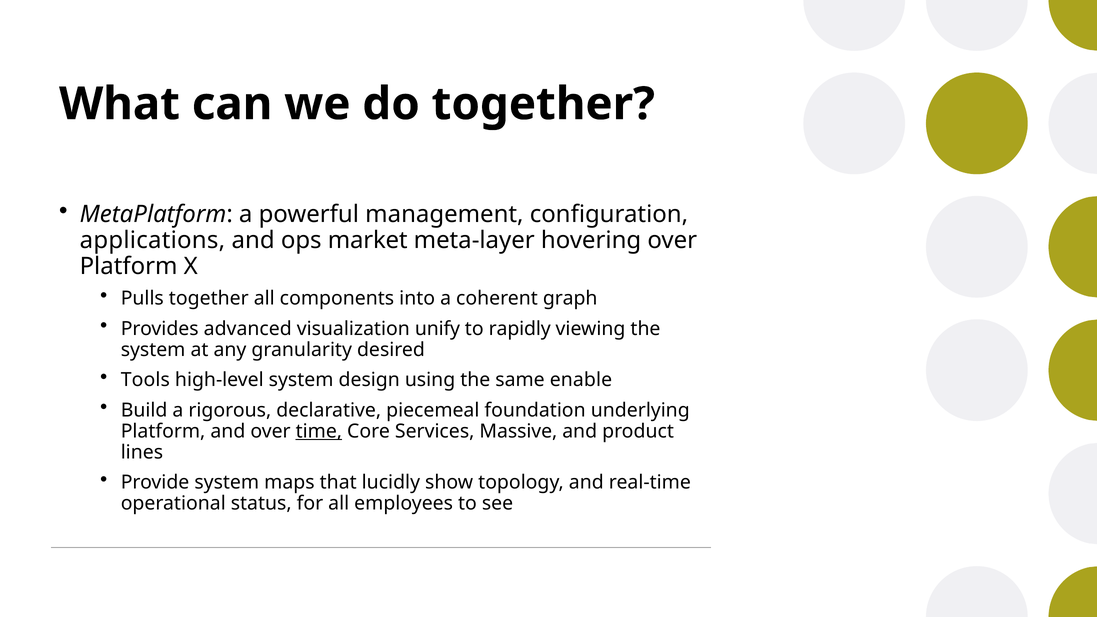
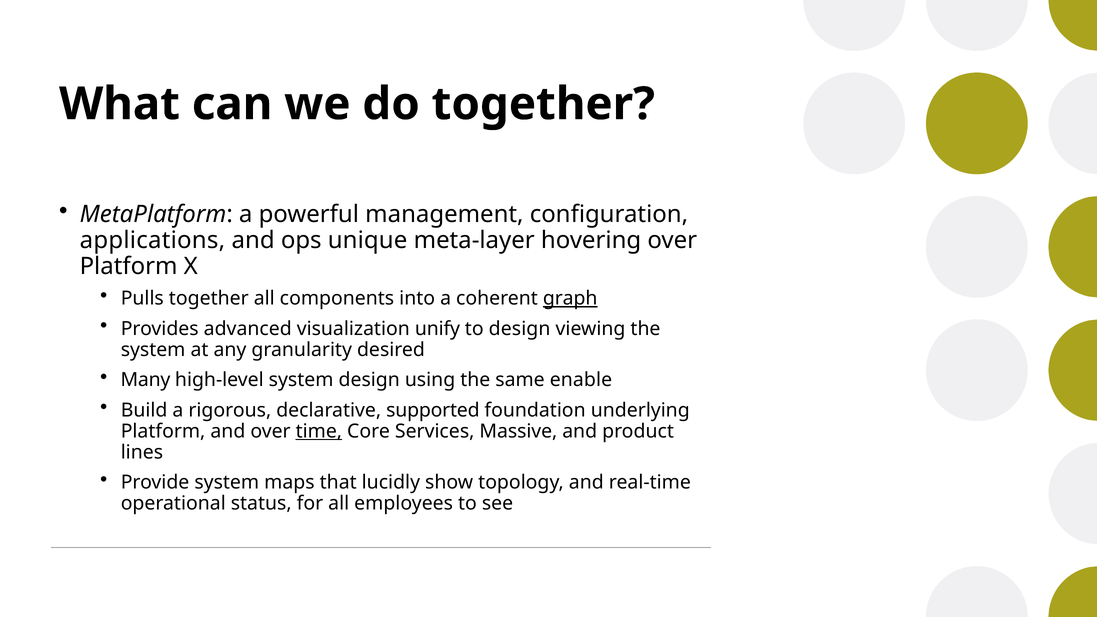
market: market -> unique
graph underline: none -> present
to rapidly: rapidly -> design
Tools: Tools -> Many
piecemeal: piecemeal -> supported
